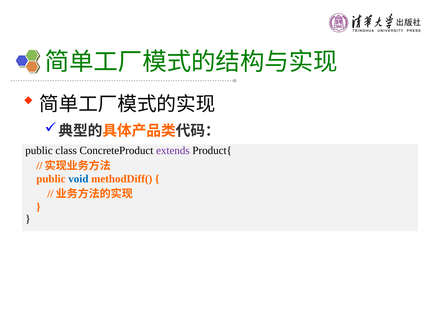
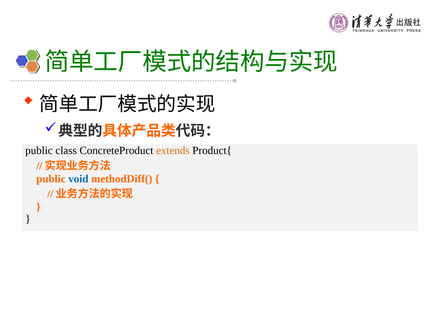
extends colour: purple -> orange
